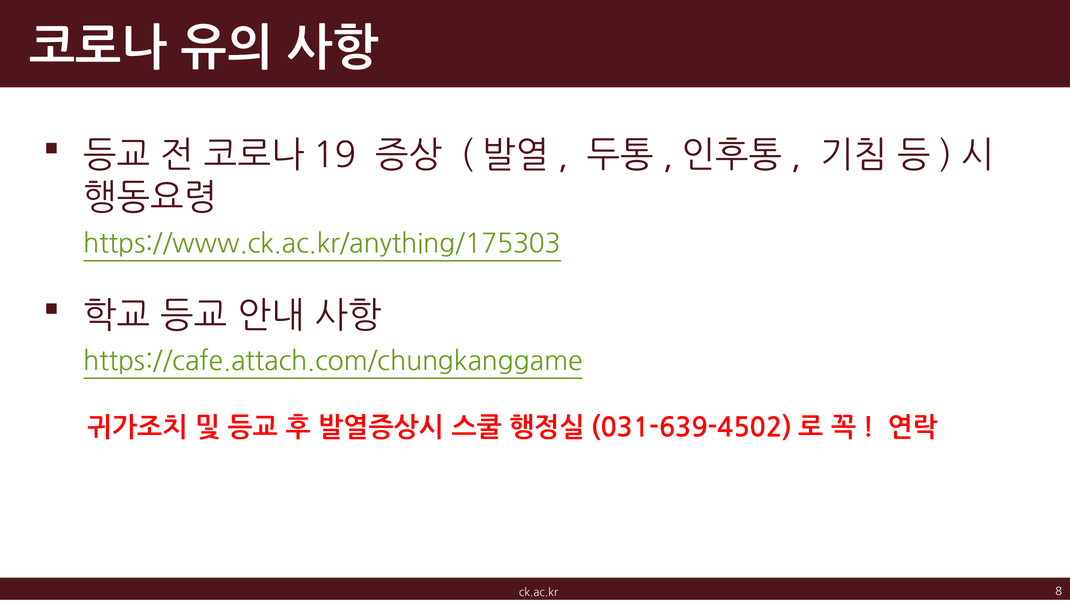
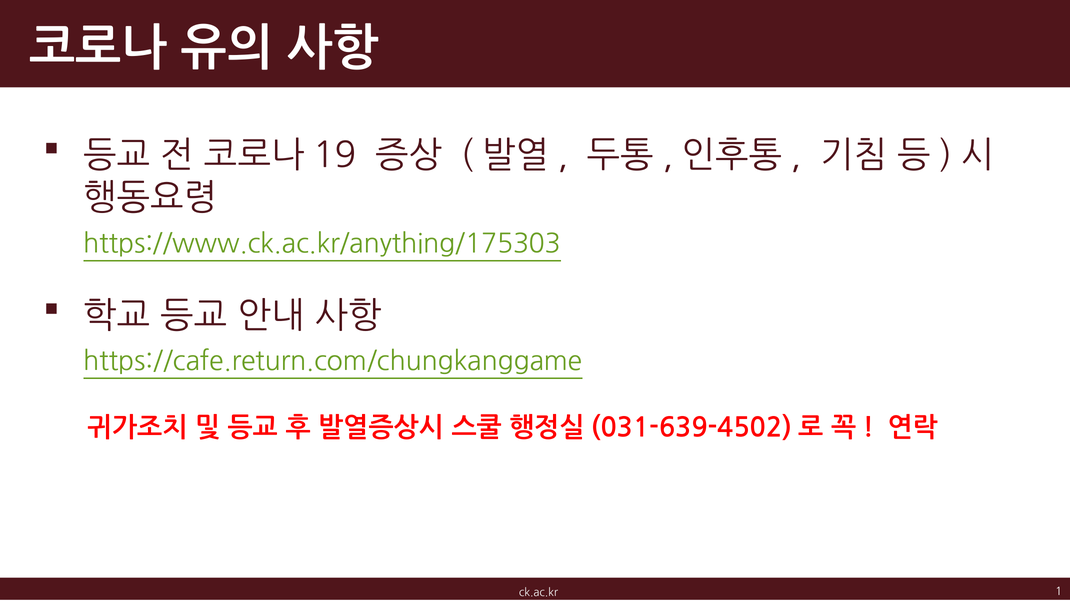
https://cafe.attach.com/chungkanggame: https://cafe.attach.com/chungkanggame -> https://cafe.return.com/chungkanggame
8: 8 -> 1
